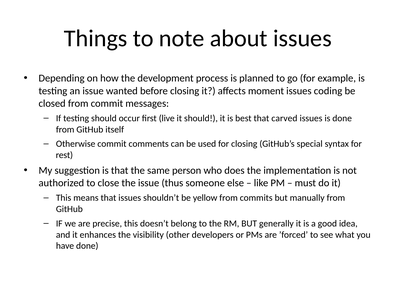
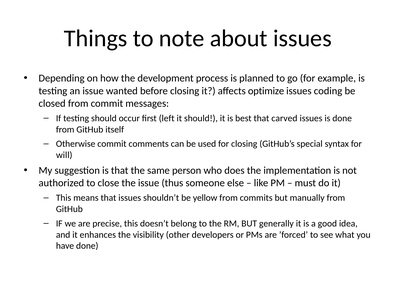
moment: moment -> optimize
live: live -> left
rest: rest -> will
